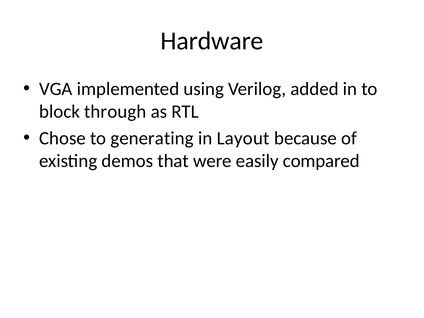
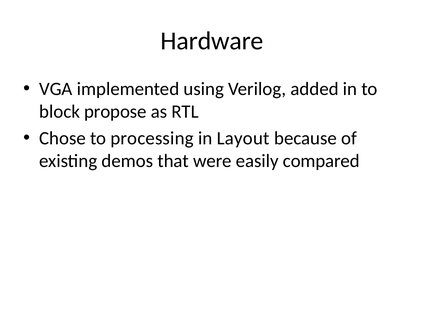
through: through -> propose
generating: generating -> processing
